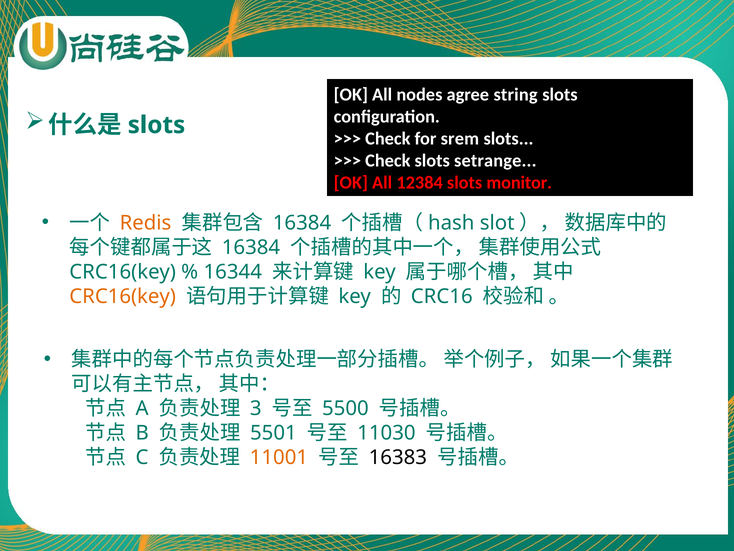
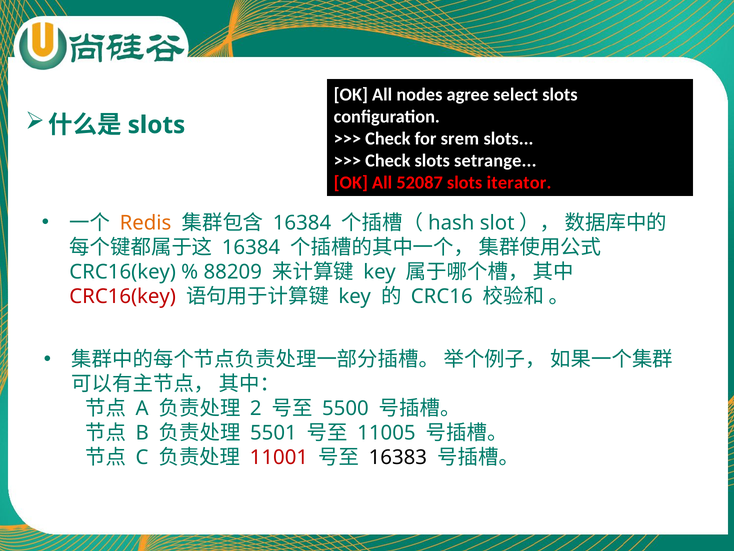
string: string -> select
12384: 12384 -> 52087
monitor: monitor -> iterator
16344: 16344 -> 88209
CRC16(key at (123, 296) colour: orange -> red
3: 3 -> 2
11030: 11030 -> 11005
11001 colour: orange -> red
